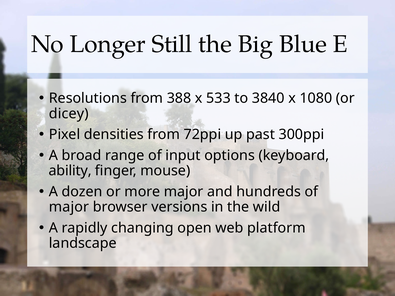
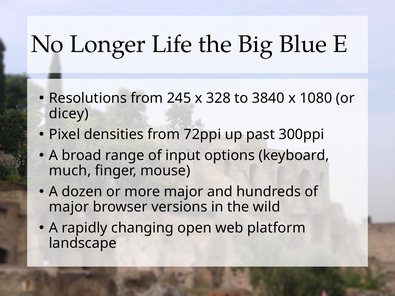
Still: Still -> Life
388: 388 -> 245
533: 533 -> 328
ability: ability -> much
